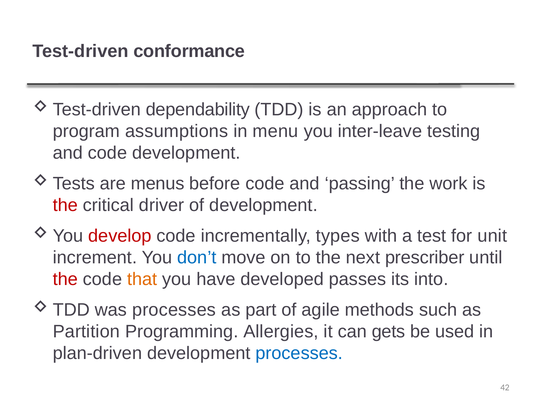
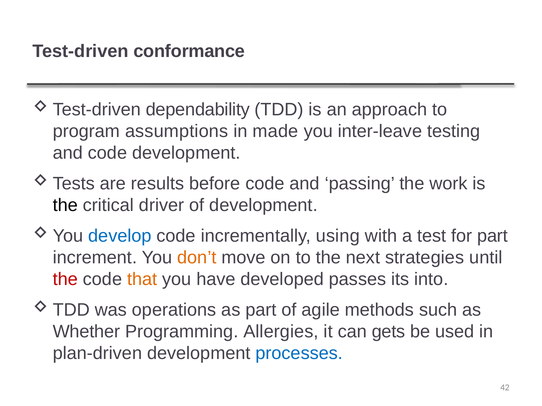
menu: menu -> made
menus: menus -> results
the at (65, 205) colour: red -> black
develop colour: red -> blue
types: types -> using
for unit: unit -> part
don’t colour: blue -> orange
prescriber: prescriber -> strategies
was processes: processes -> operations
Partition: Partition -> Whether
